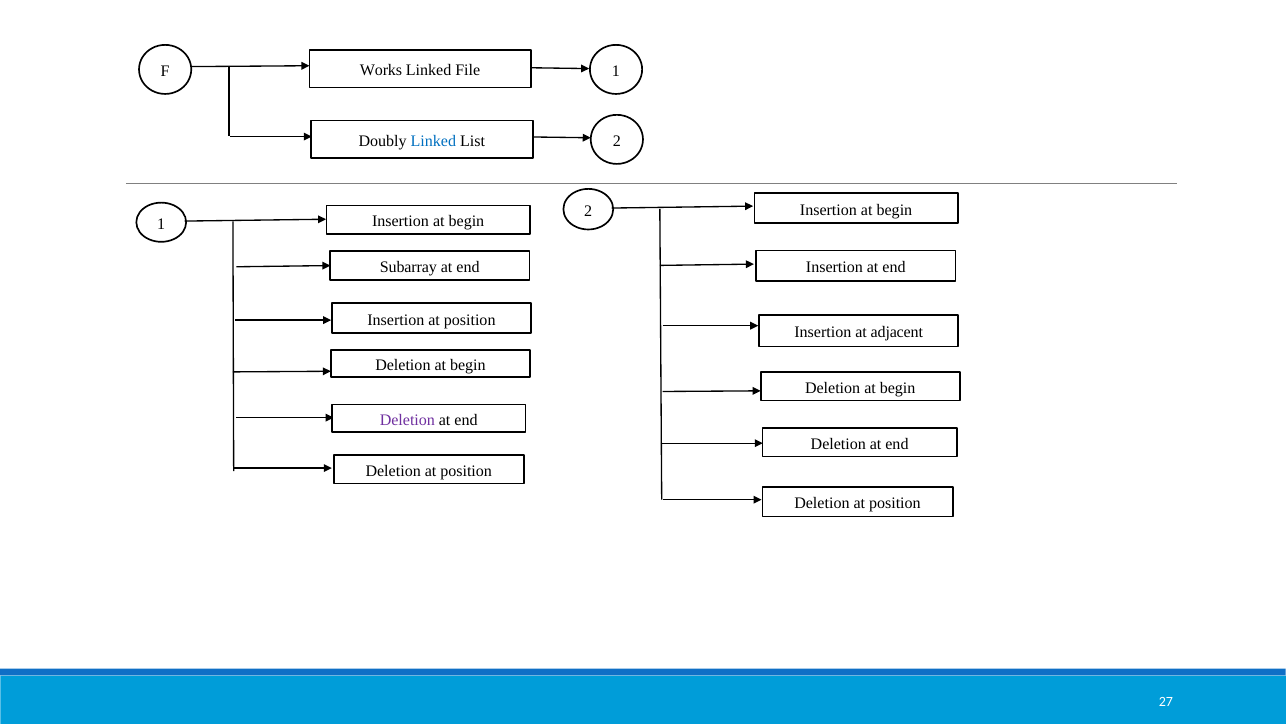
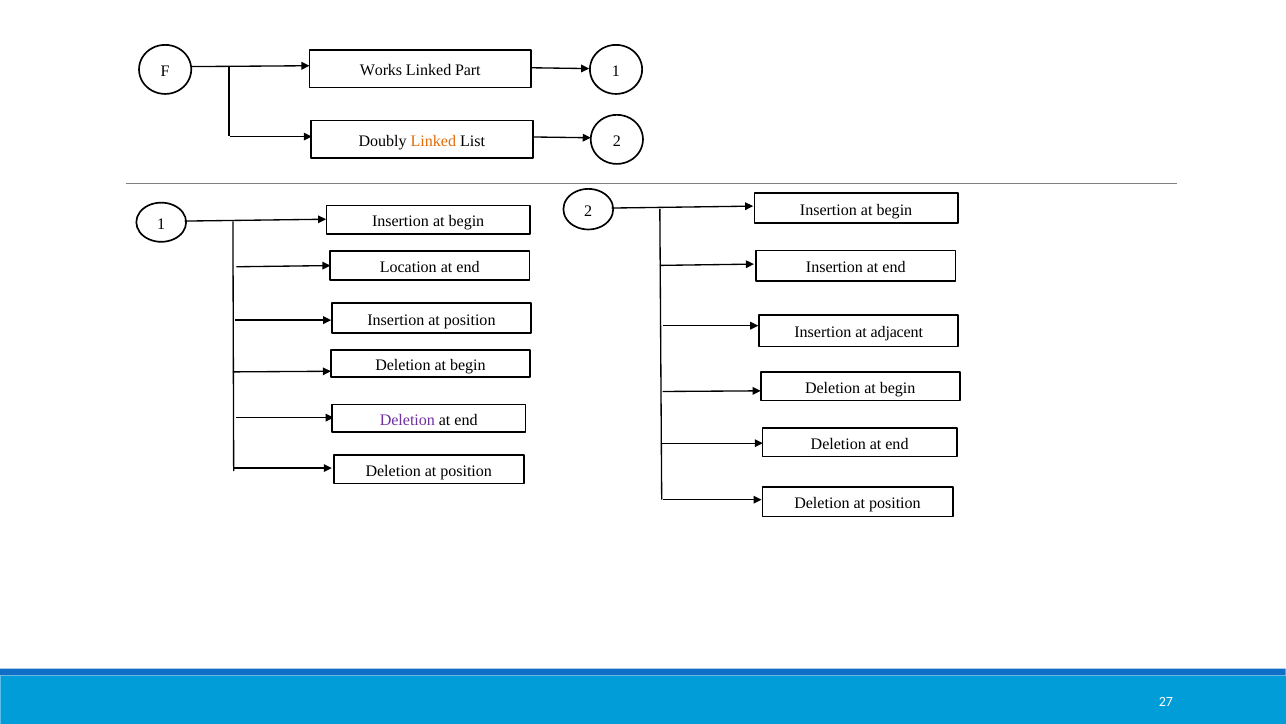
File: File -> Part
Linked at (433, 141) colour: blue -> orange
Subarray: Subarray -> Location
